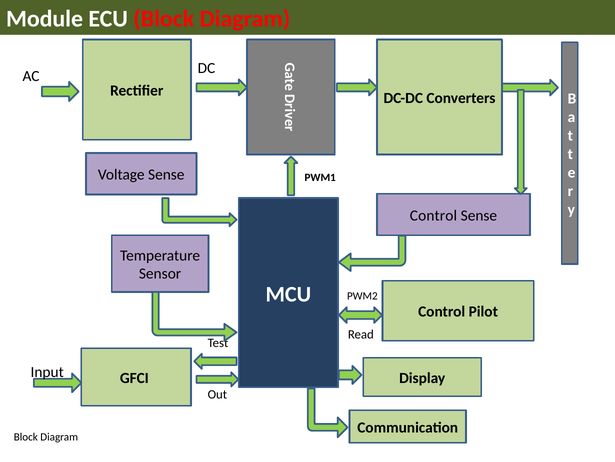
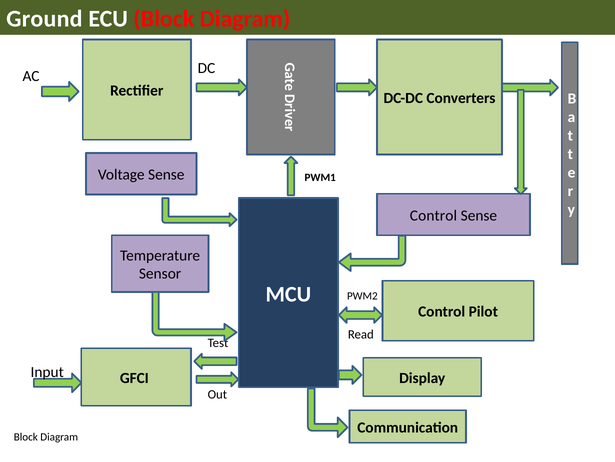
Module: Module -> Ground
